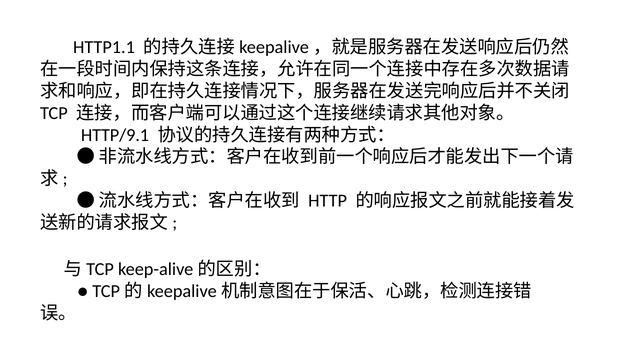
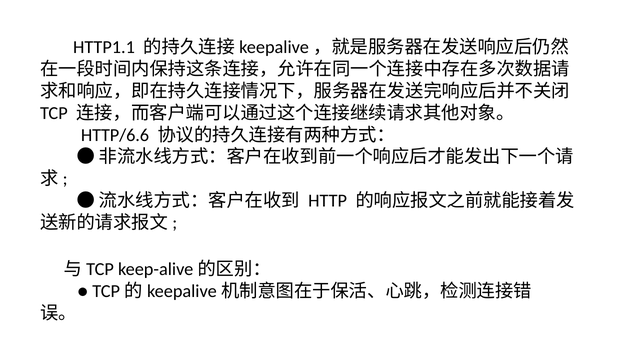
HTTP/9.1: HTTP/9.1 -> HTTP/6.6
